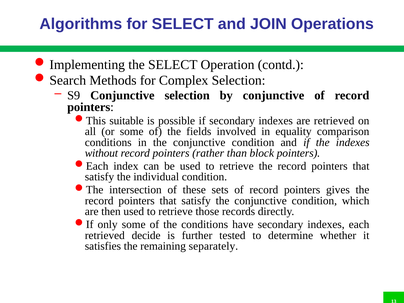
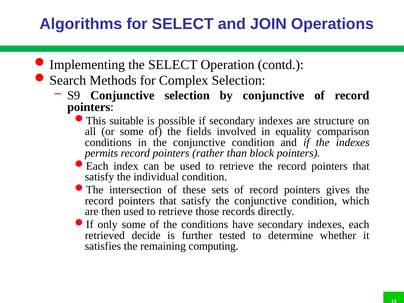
are retrieved: retrieved -> structure
without: without -> permits
separately: separately -> computing
